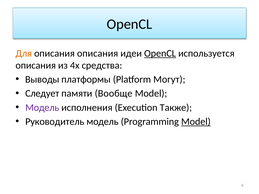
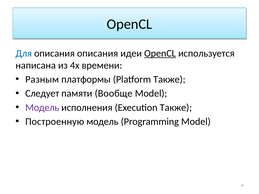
Для colour: orange -> blue
описания at (36, 65): описания -> написана
средства: средства -> времени
Выводы: Выводы -> Разным
Platform Могут: Могут -> Также
Руководитель: Руководитель -> Построенную
Model at (196, 122) underline: present -> none
